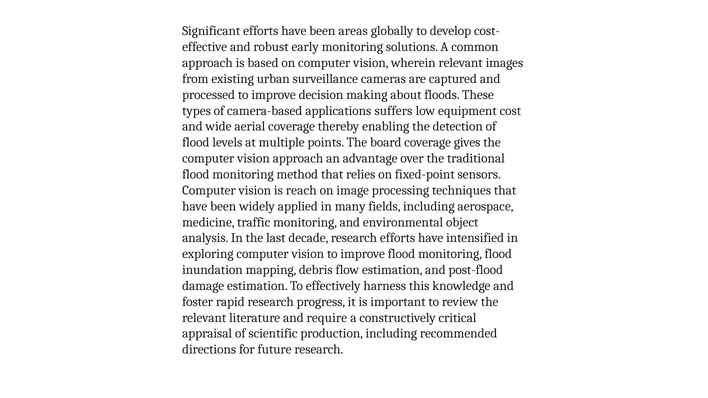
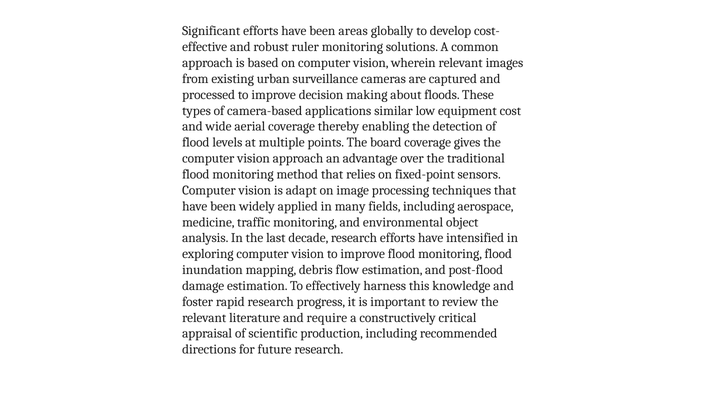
early: early -> ruler
suffers: suffers -> similar
reach: reach -> adapt
